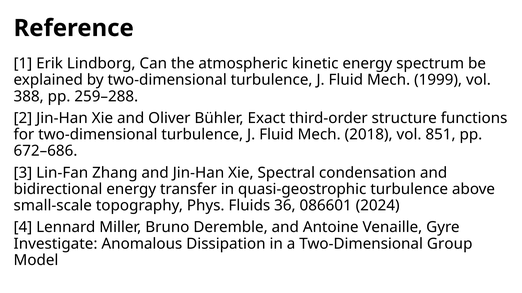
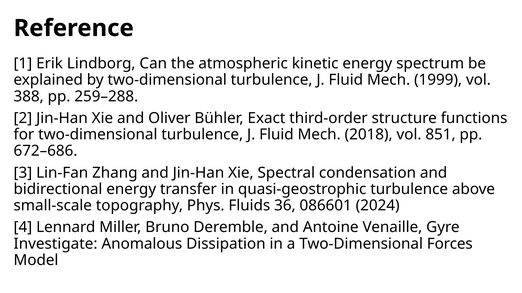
Group: Group -> Forces
